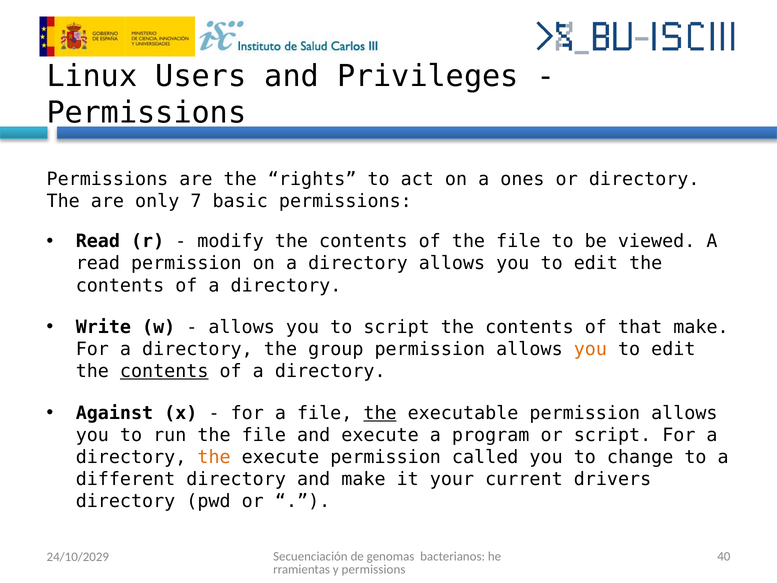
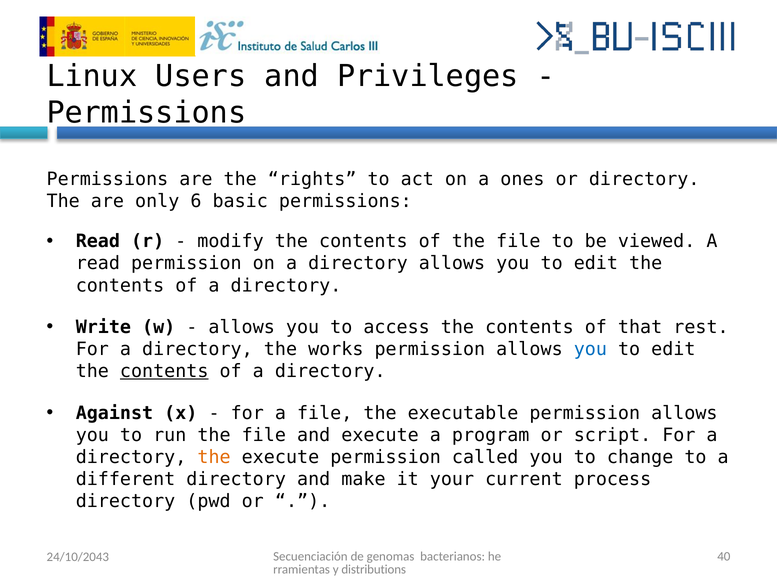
7: 7 -> 6
to script: script -> access
that make: make -> rest
group: group -> works
you at (590, 349) colour: orange -> blue
the at (380, 413) underline: present -> none
drivers: drivers -> process
24/10/2029: 24/10/2029 -> 24/10/2043
y permissions: permissions -> distributions
